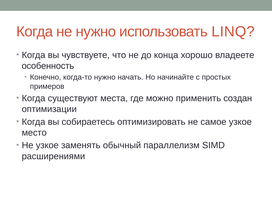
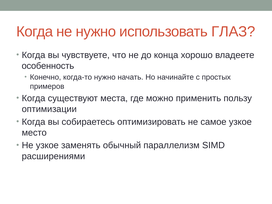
LINQ: LINQ -> ГЛАЗ
создан: создан -> пользу
